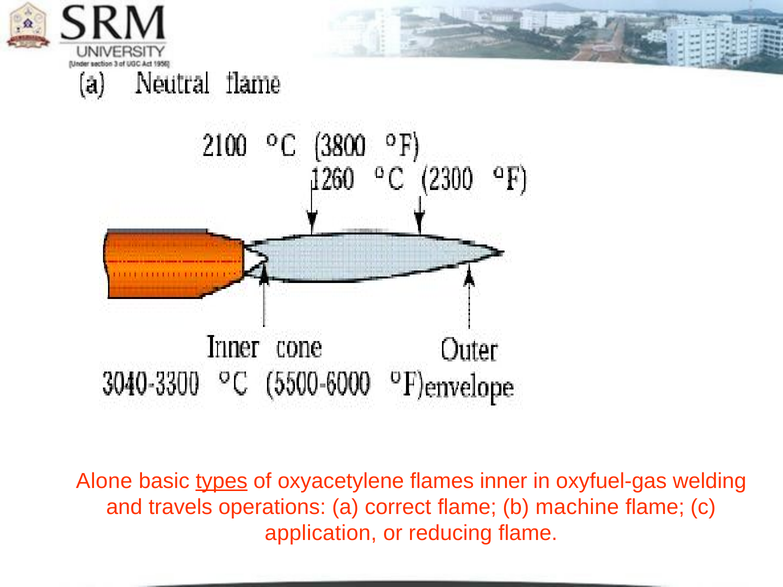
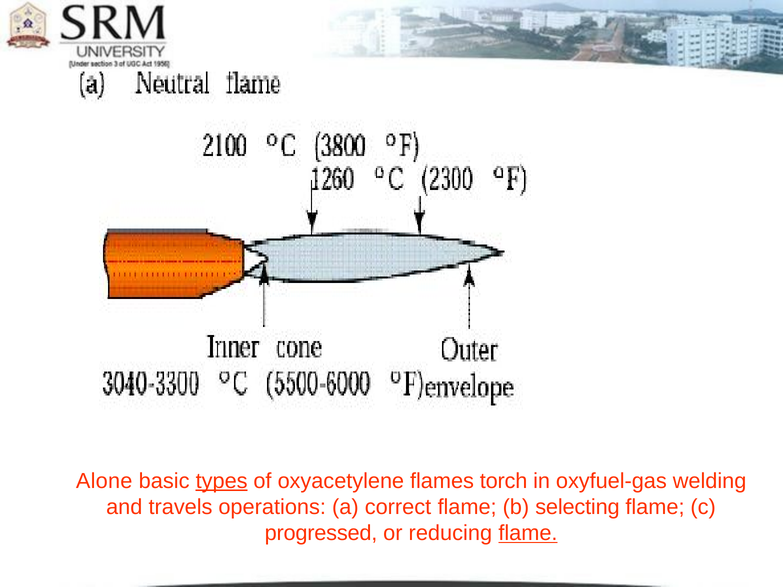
inner: inner -> torch
machine: machine -> selecting
application: application -> progressed
flame at (528, 533) underline: none -> present
